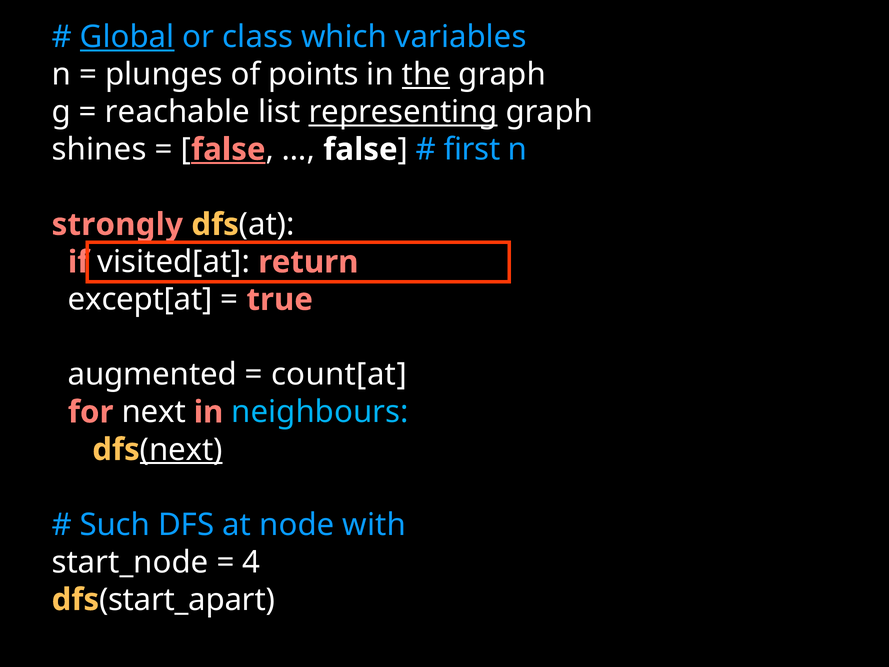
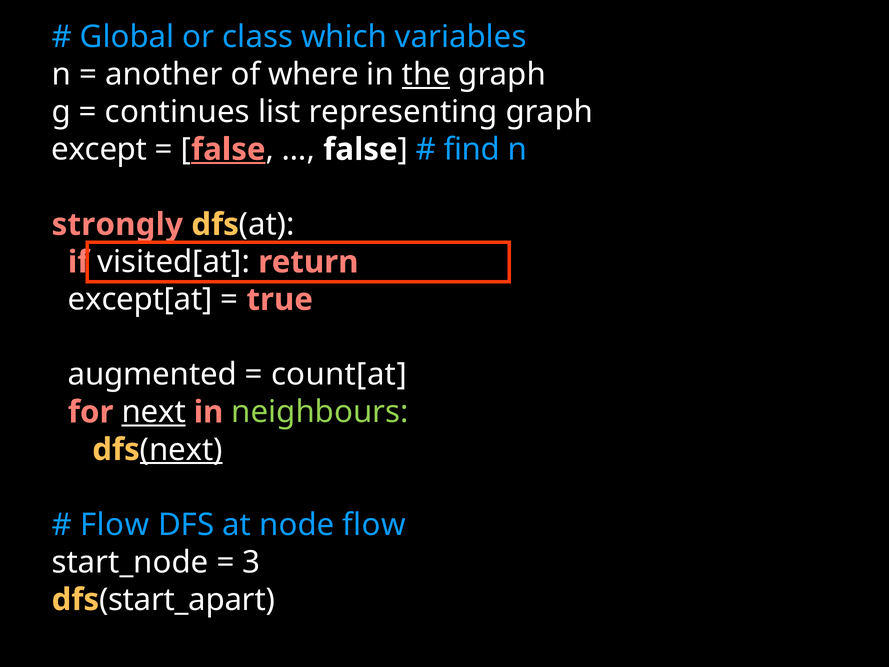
Global underline: present -> none
plunges: plunges -> another
points: points -> where
reachable: reachable -> continues
representing underline: present -> none
shines: shines -> except
first: first -> find
next at (154, 412) underline: none -> present
neighbours colour: light blue -> light green
Such at (115, 525): Such -> Flow
node with: with -> flow
4: 4 -> 3
